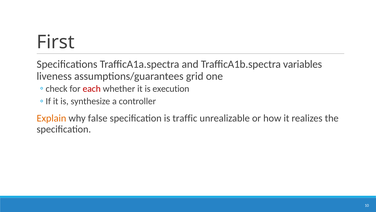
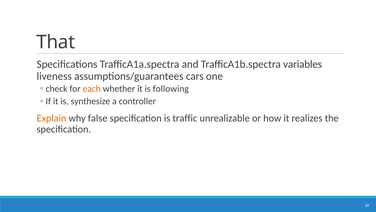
First: First -> That
grid: grid -> cars
each colour: red -> orange
execution: execution -> following
